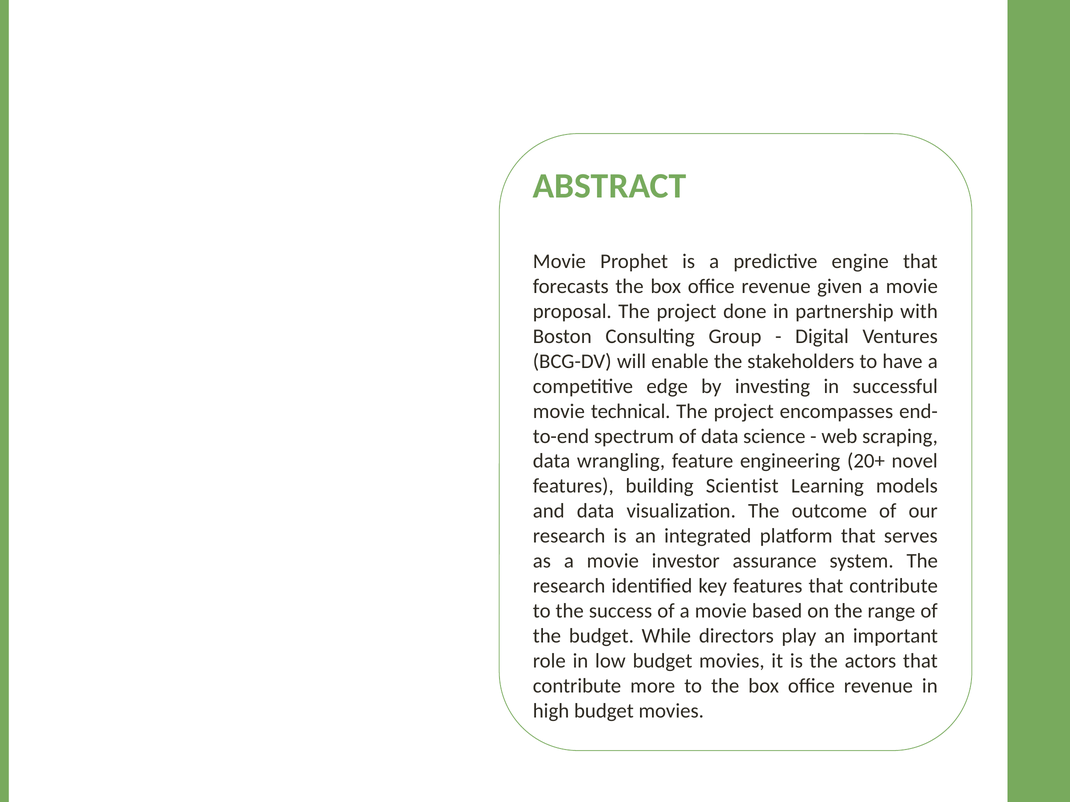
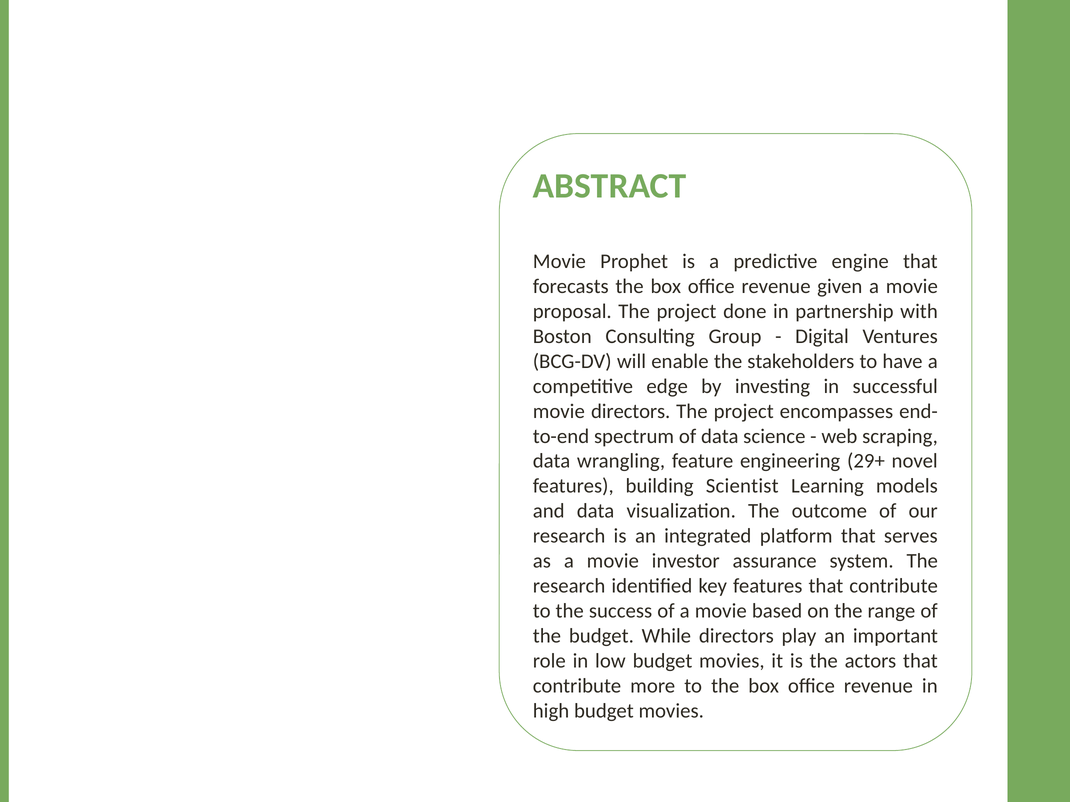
movie technical: technical -> directors
20+: 20+ -> 29+
